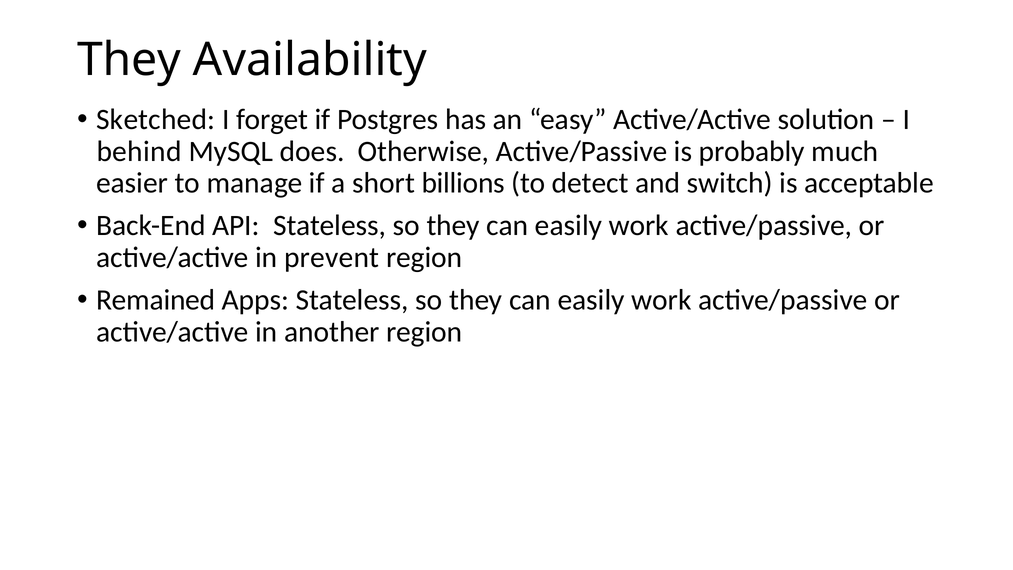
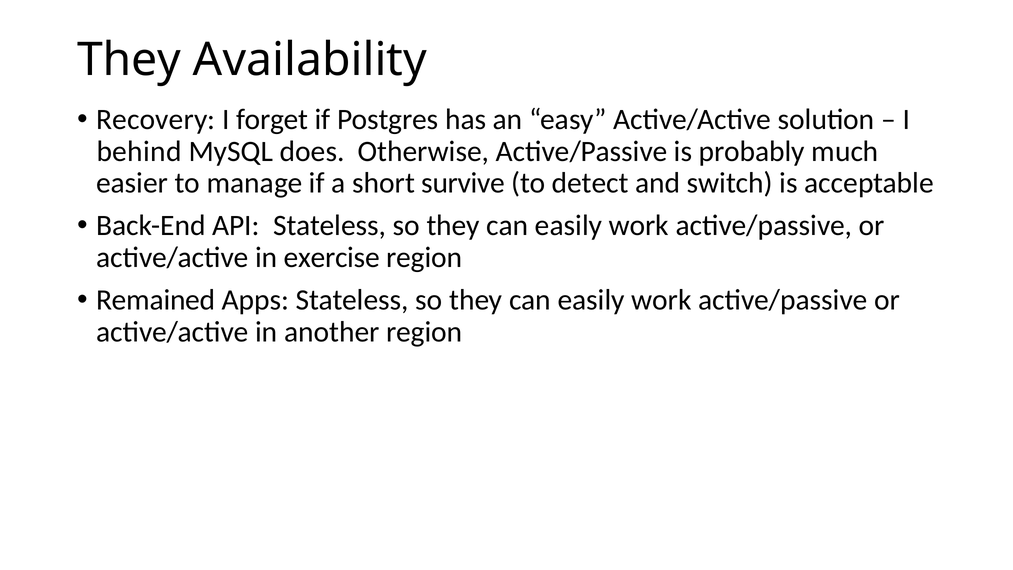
Sketched: Sketched -> Recovery
billions: billions -> survive
prevent: prevent -> exercise
